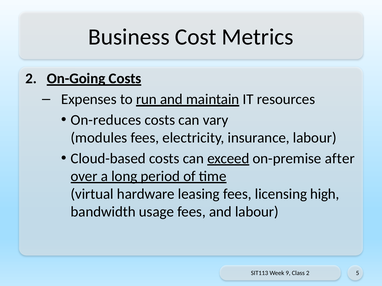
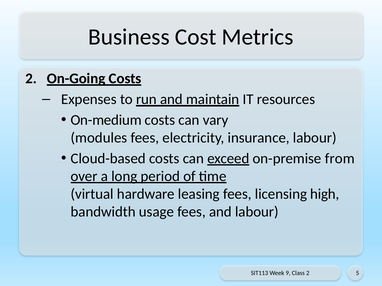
On-reduces: On-reduces -> On-medium
after: after -> from
